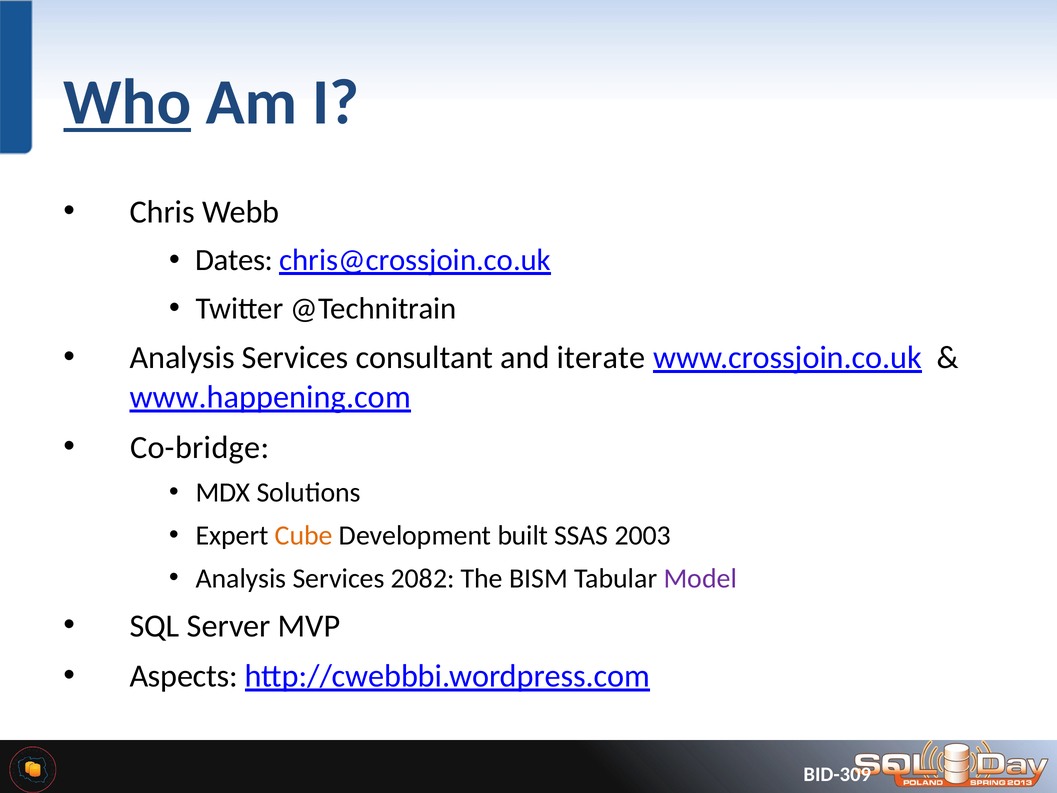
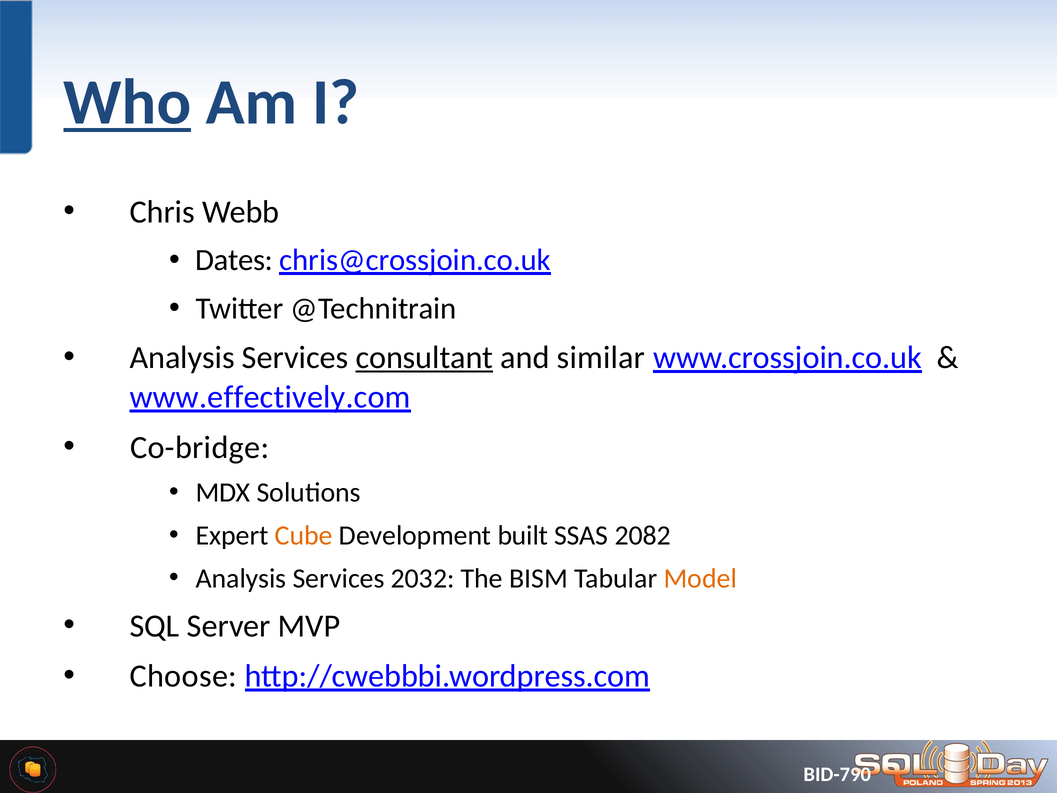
consultant underline: none -> present
iterate: iterate -> similar
www.happening.com: www.happening.com -> www.effectively.com
2003: 2003 -> 2082
2082: 2082 -> 2032
Model colour: purple -> orange
Aspects: Aspects -> Choose
BID-309: BID-309 -> BID-790
